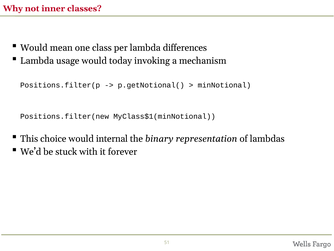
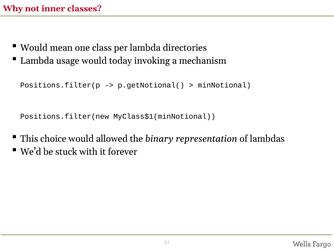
differences: differences -> directories
internal: internal -> allowed
